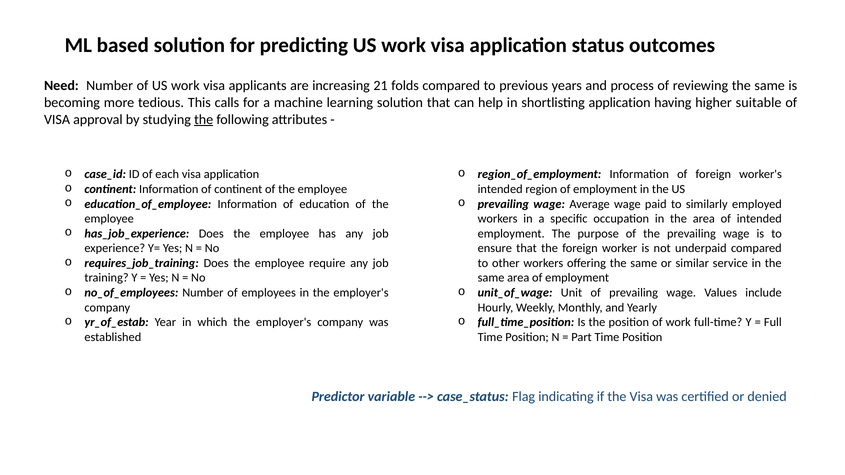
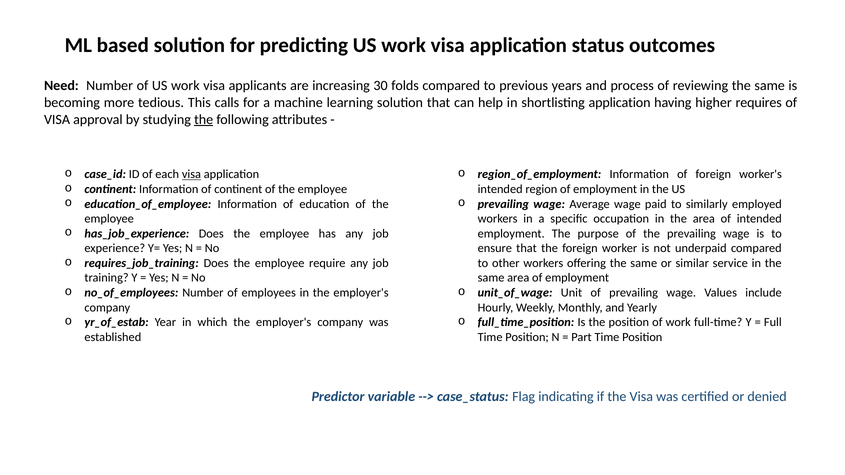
21: 21 -> 30
suitable: suitable -> requires
visa at (191, 175) underline: none -> present
